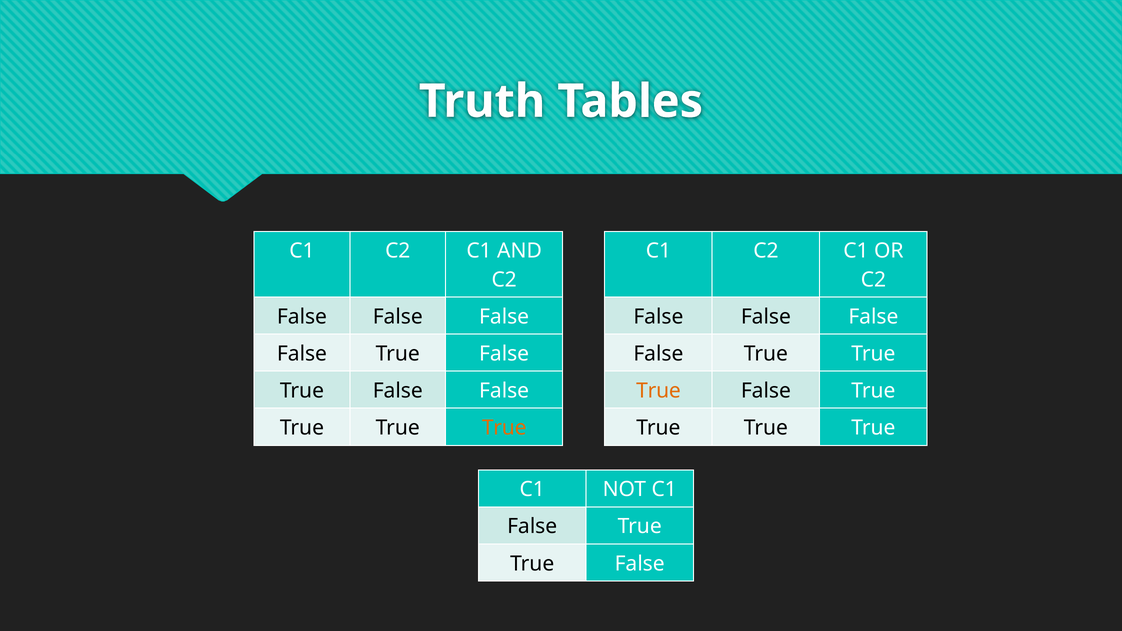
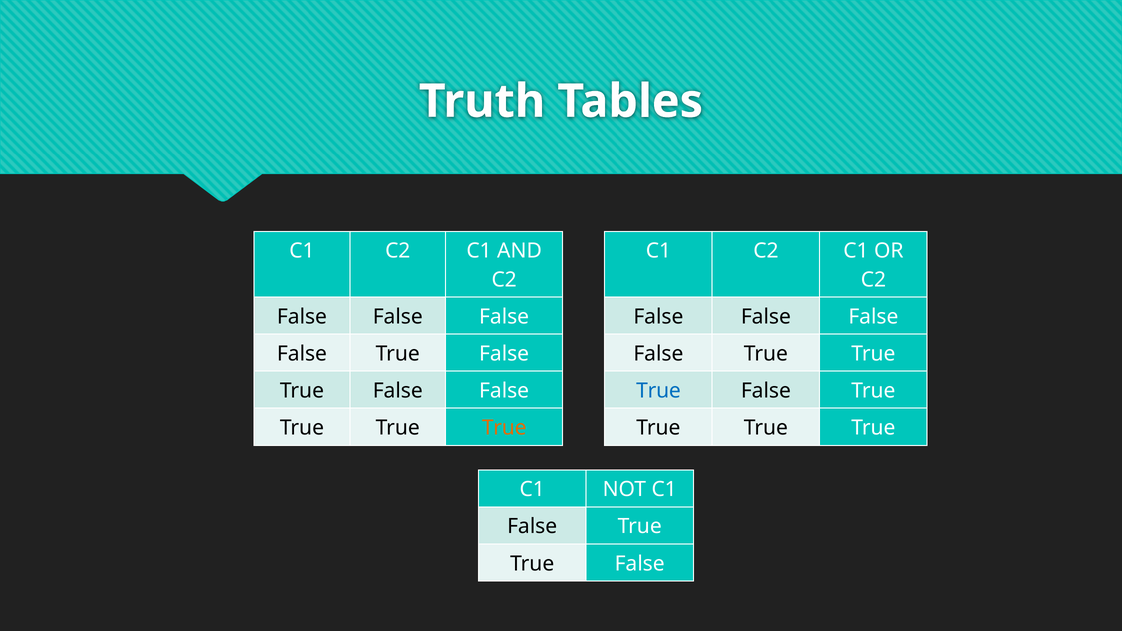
True at (659, 391) colour: orange -> blue
